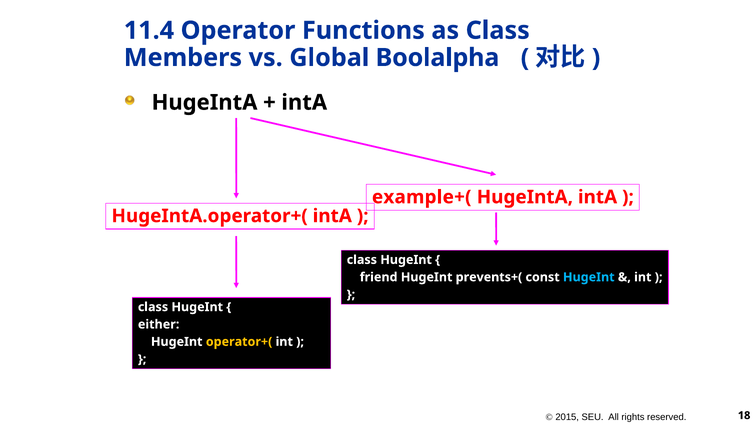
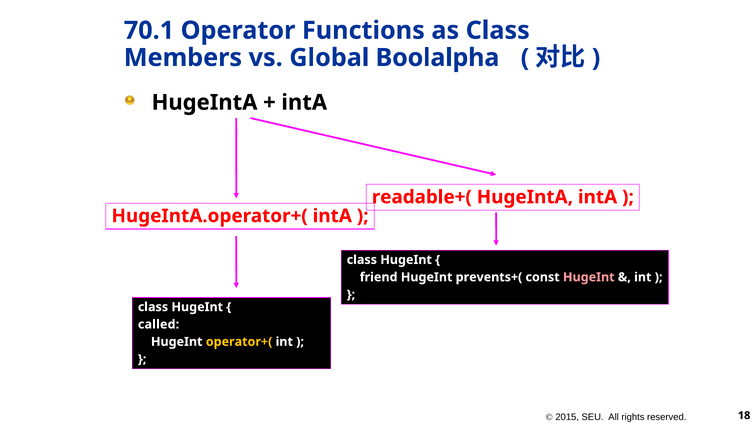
11.4: 11.4 -> 70.1
example+(: example+( -> readable+(
HugeInt at (589, 277) colour: light blue -> pink
either: either -> called
